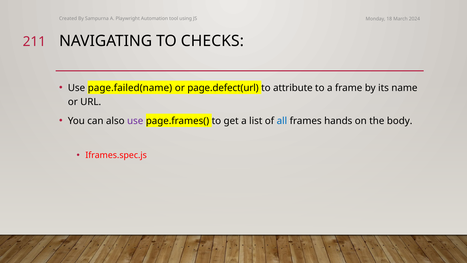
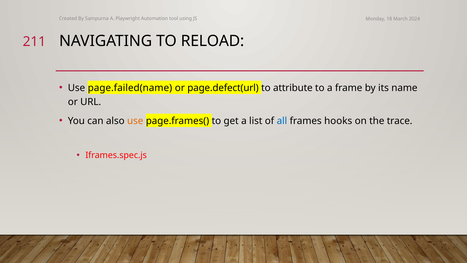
CHECKS: CHECKS -> RELOAD
use at (135, 121) colour: purple -> orange
hands: hands -> hooks
body: body -> trace
